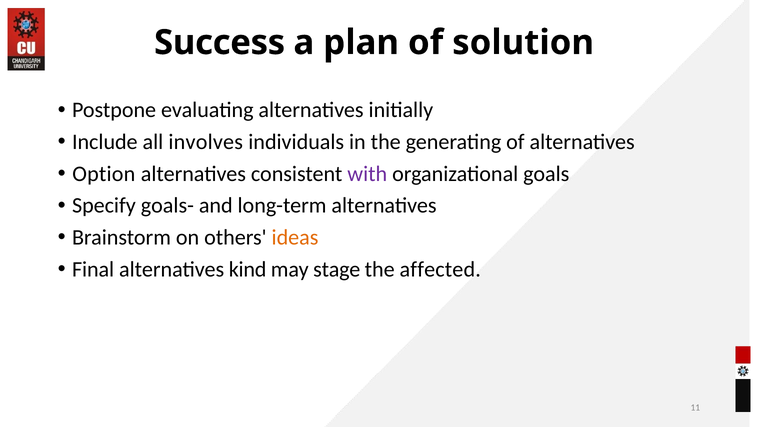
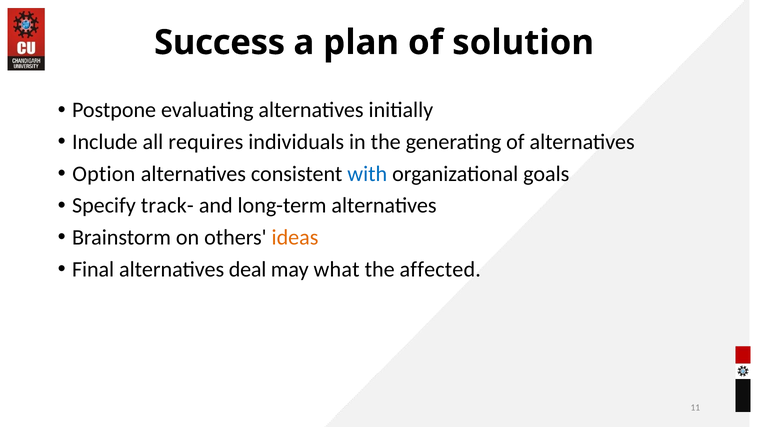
involves: involves -> requires
with colour: purple -> blue
goals-: goals- -> track-
kind: kind -> deal
stage: stage -> what
